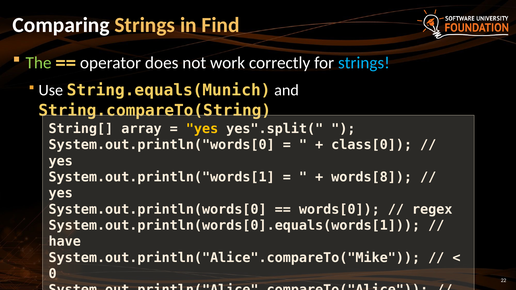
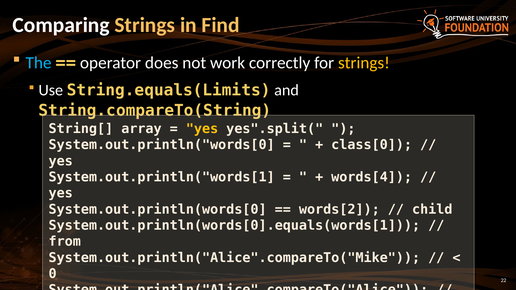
The colour: light green -> light blue
strings at (364, 63) colour: light blue -> yellow
String.equals(Munich: String.equals(Munich -> String.equals(Limits
words[8: words[8 -> words[4
words[0: words[0 -> words[2
regex: regex -> child
have: have -> from
